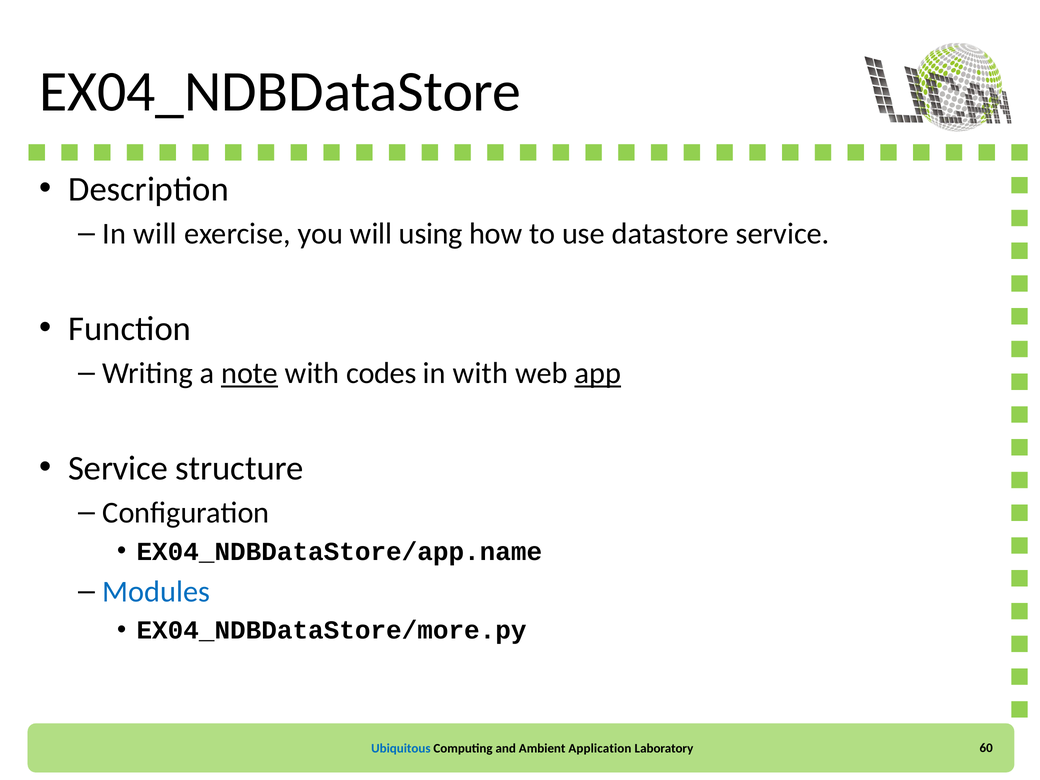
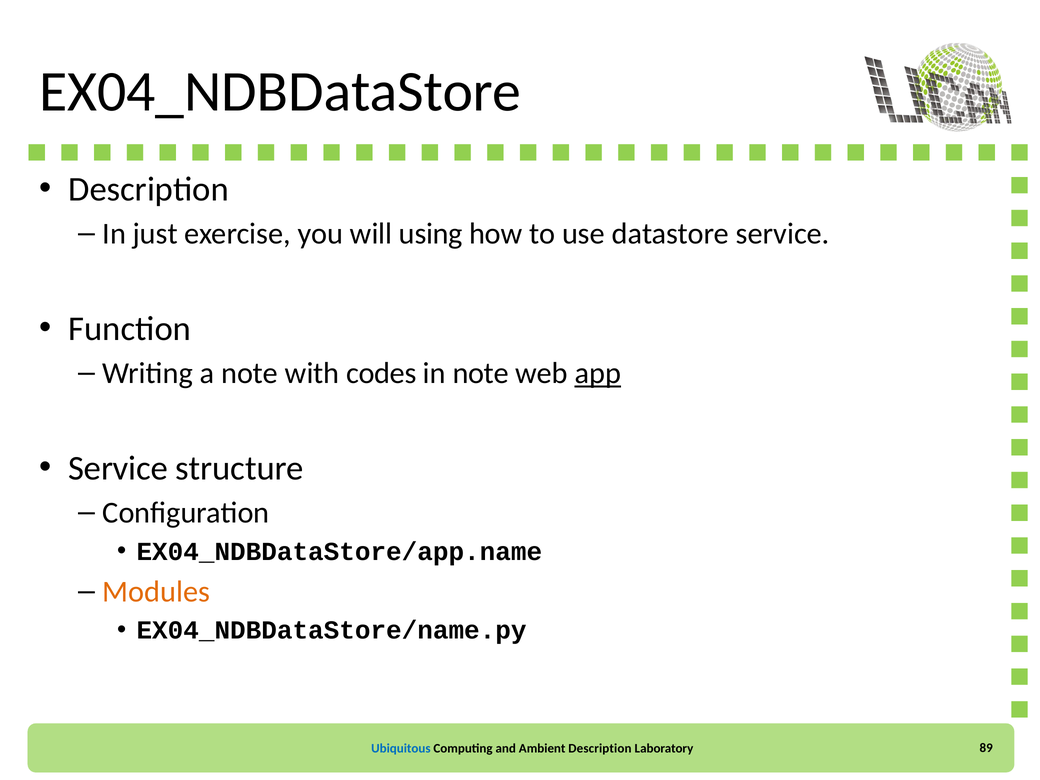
In will: will -> just
note at (250, 373) underline: present -> none
in with: with -> note
Modules colour: blue -> orange
EX04_NDBDataStore/more.py: EX04_NDBDataStore/more.py -> EX04_NDBDataStore/name.py
Ambient Application: Application -> Description
60: 60 -> 89
